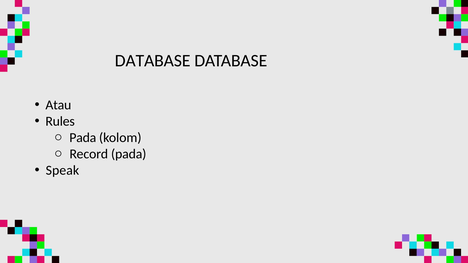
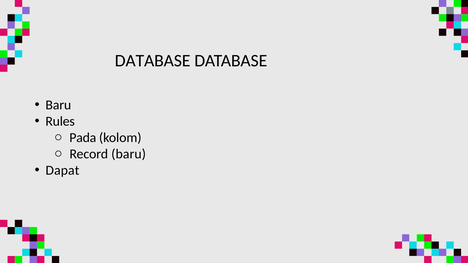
Atau at (58, 105): Atau -> Baru
Record pada: pada -> baru
Speak: Speak -> Dapat
